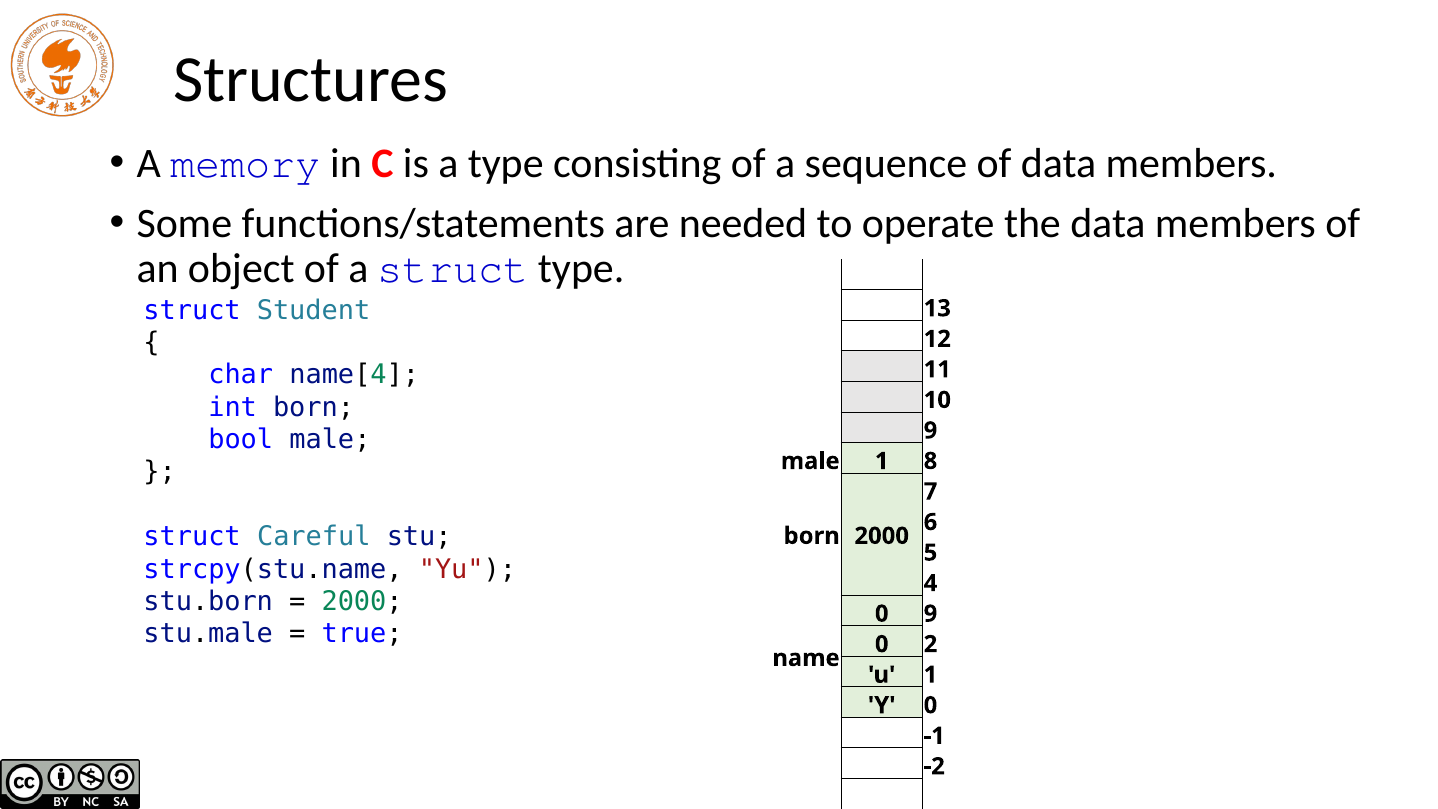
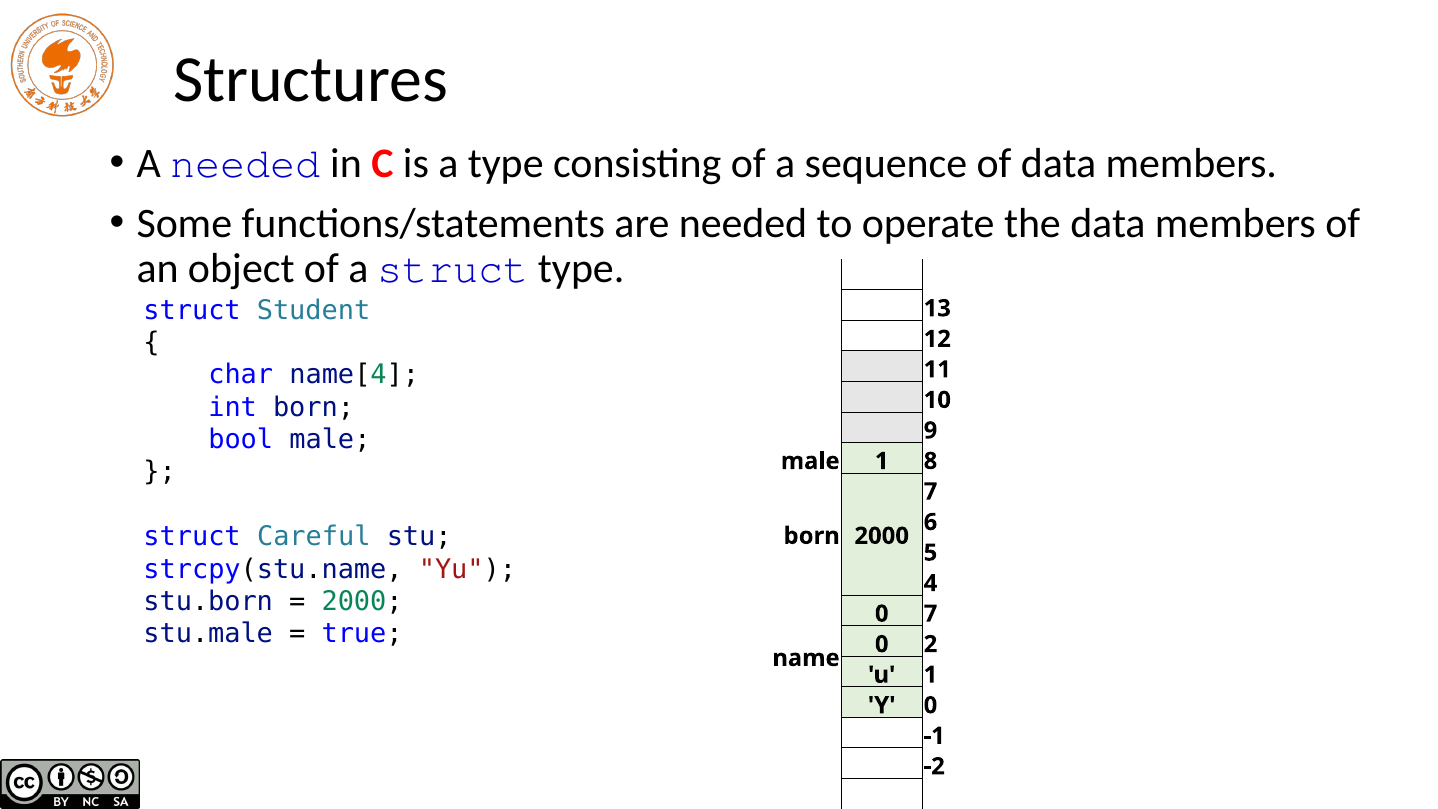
A memory: memory -> needed
9 at (930, 614): 9 -> 7
